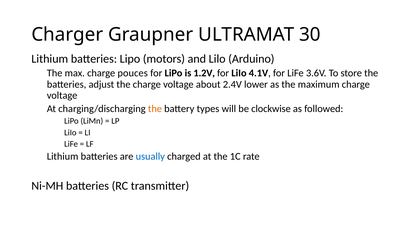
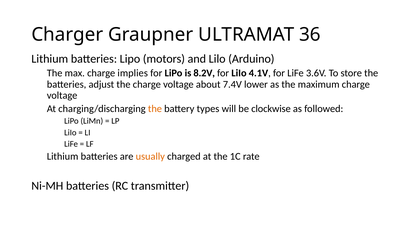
30: 30 -> 36
pouces: pouces -> implies
1.2V: 1.2V -> 8.2V
2.4V: 2.4V -> 7.4V
usually colour: blue -> orange
